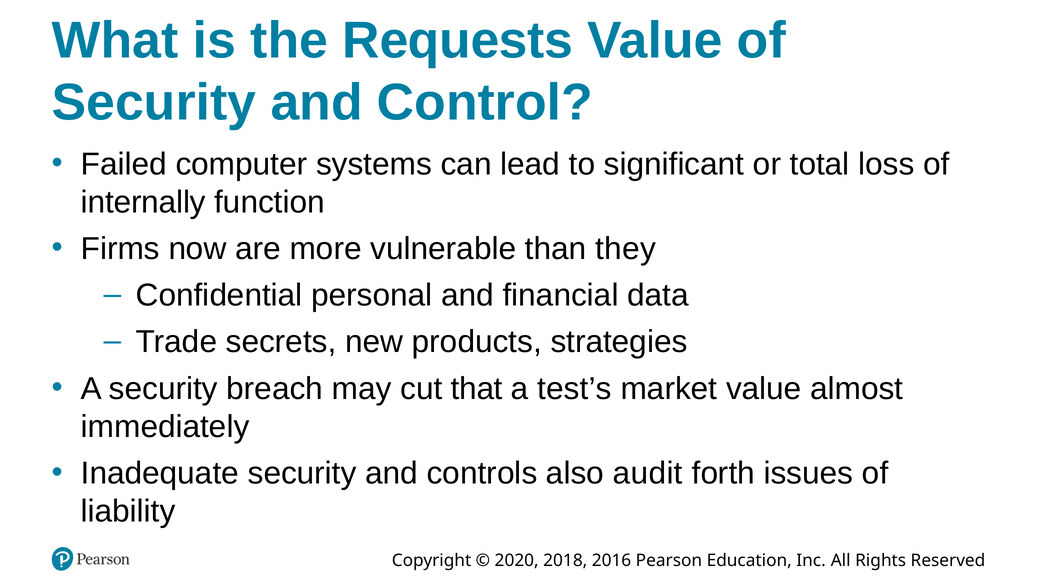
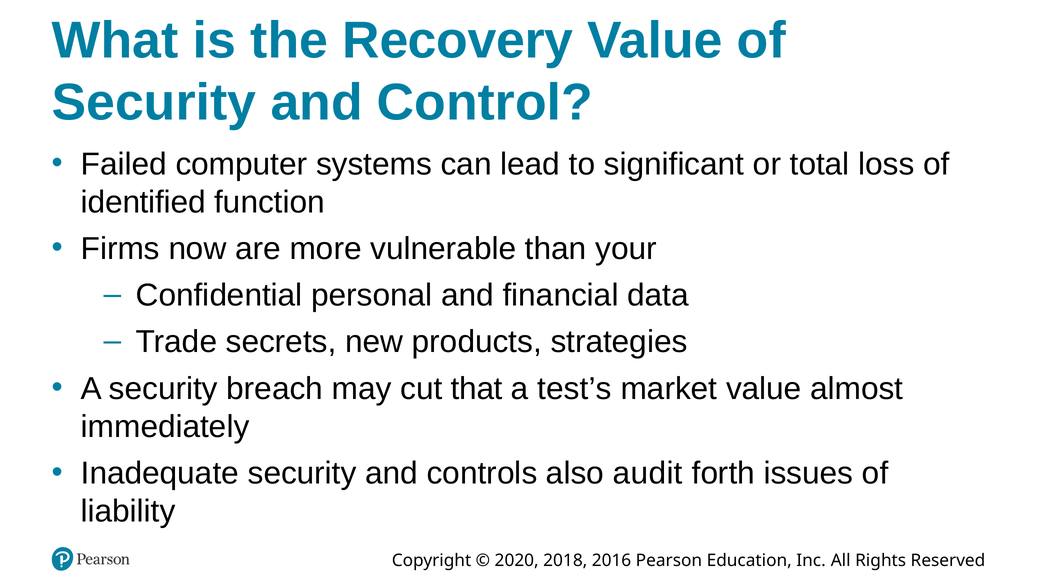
Requests: Requests -> Recovery
internally: internally -> identified
they: they -> your
